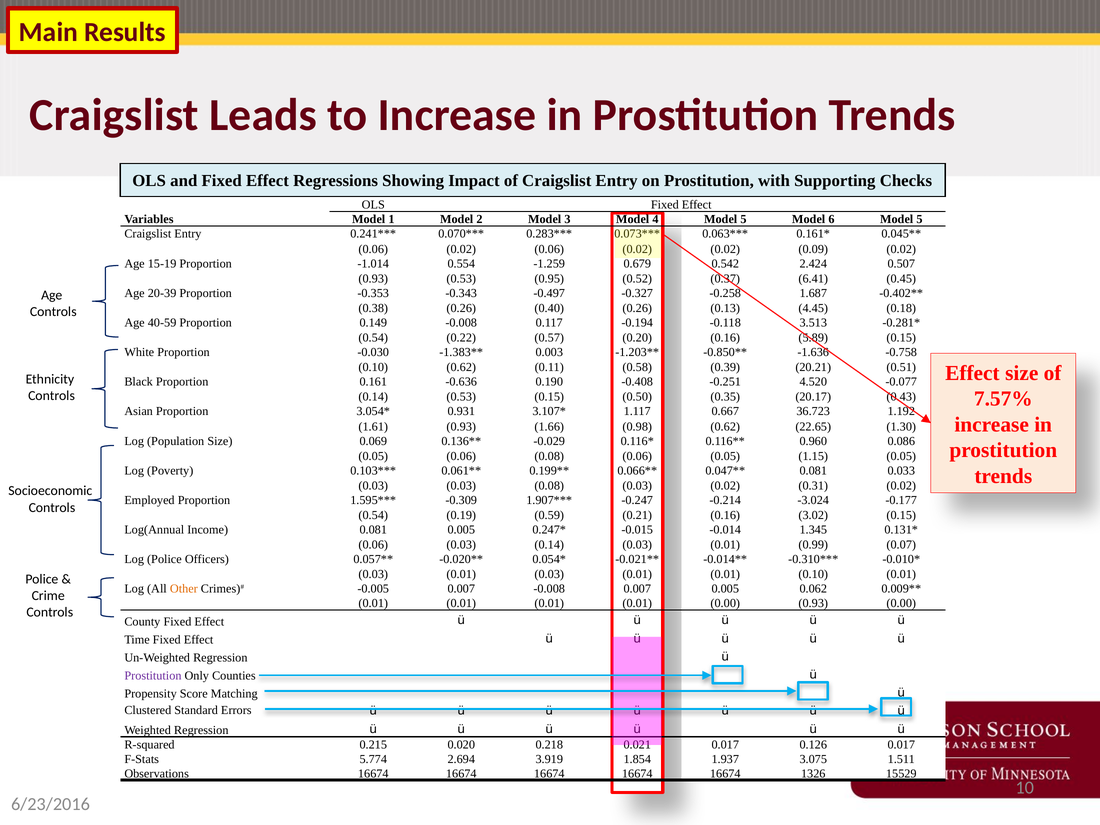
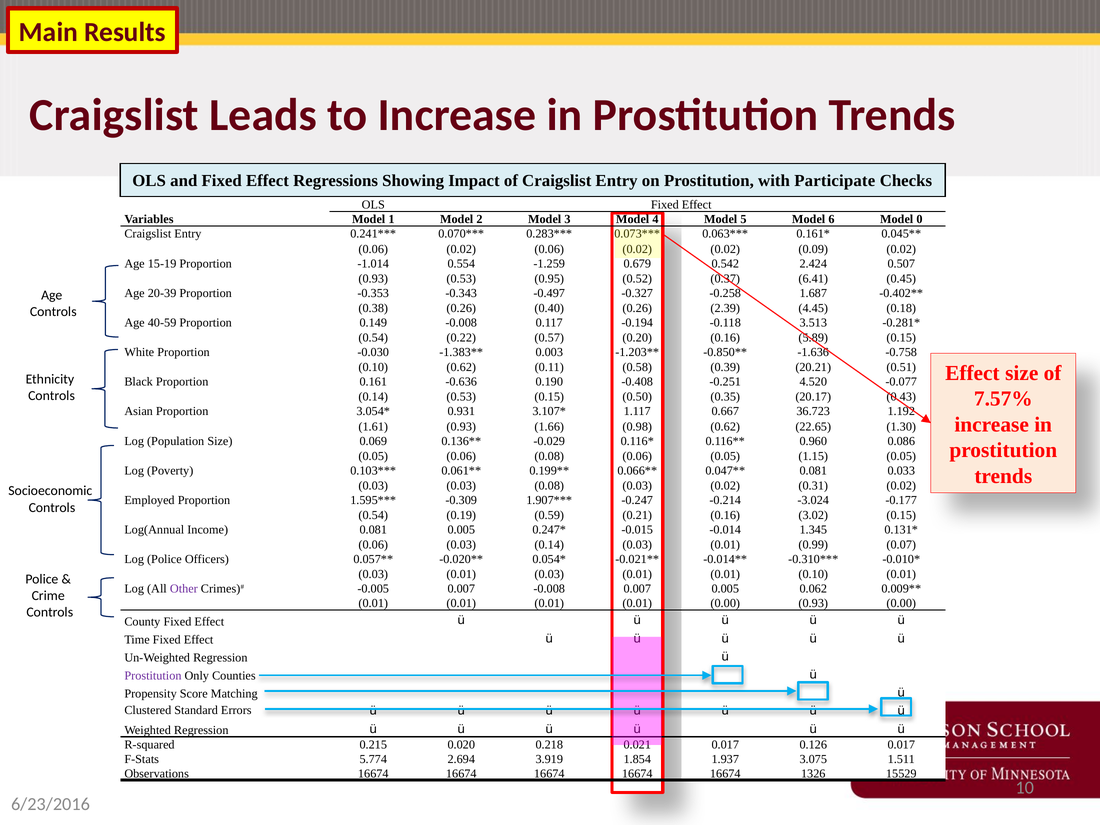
Supporting: Supporting -> Participate
6 Model 5: 5 -> 0
0.13: 0.13 -> 2.39
Other colour: orange -> purple
